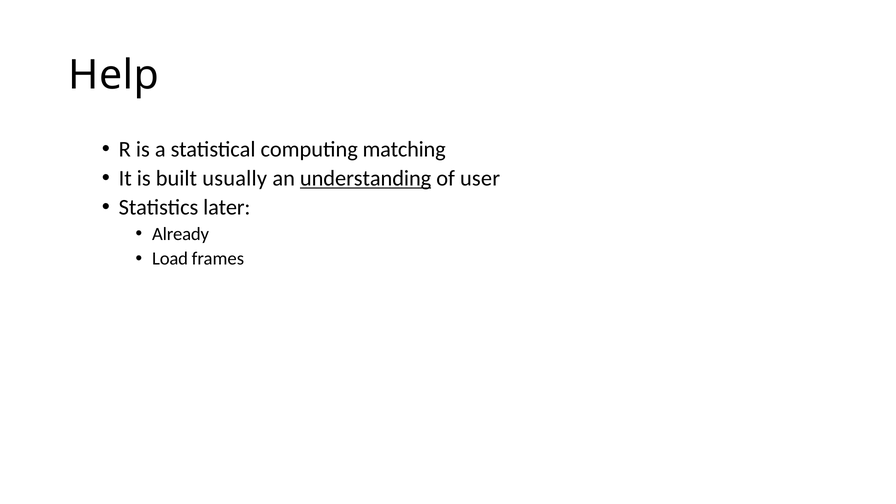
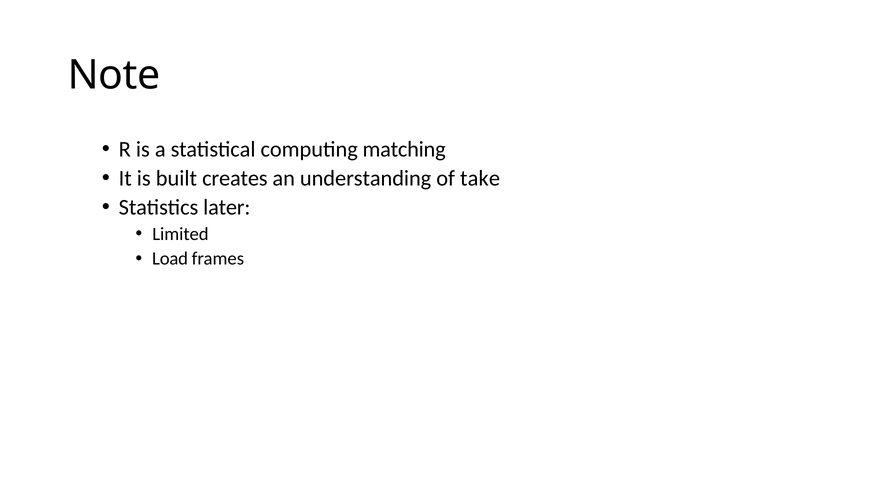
Help: Help -> Note
usually: usually -> creates
understanding underline: present -> none
user: user -> take
Already: Already -> Limited
